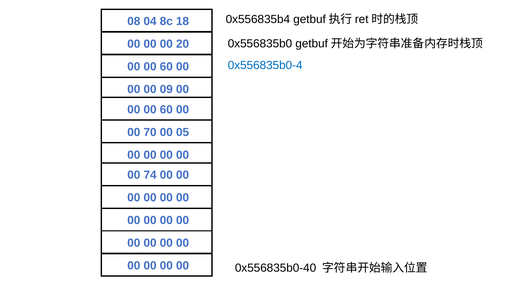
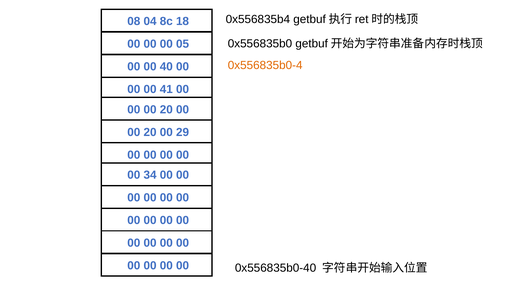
20: 20 -> 05
0x556835b0-4 colour: blue -> orange
60 at (166, 67): 60 -> 40
09: 09 -> 41
60 at (166, 110): 60 -> 20
70 at (150, 132): 70 -> 20
05: 05 -> 29
74: 74 -> 34
